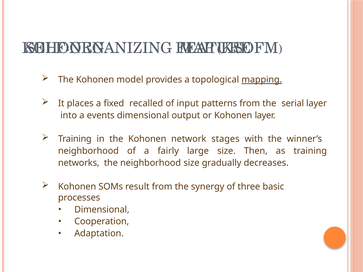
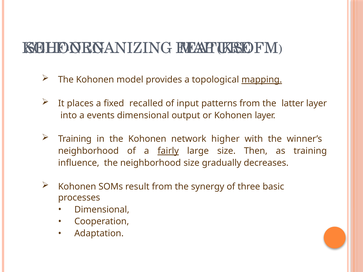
serial: serial -> latter
stages: stages -> higher
fairly underline: none -> present
networks: networks -> influence
